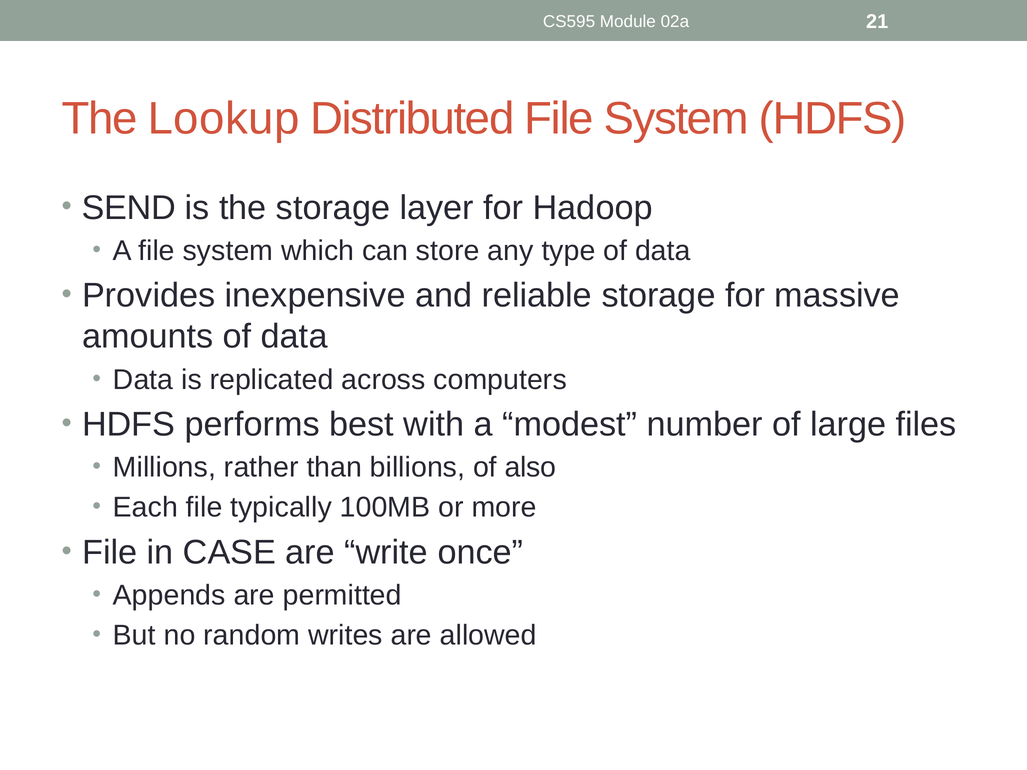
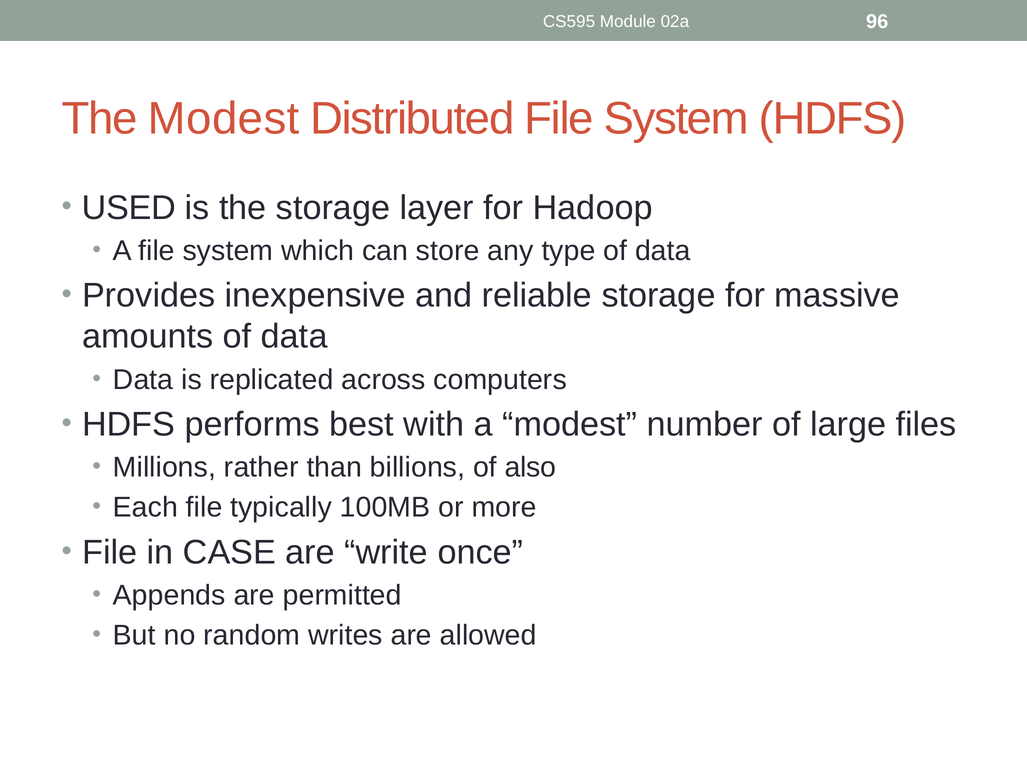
21: 21 -> 96
The Lookup: Lookup -> Modest
SEND: SEND -> USED
